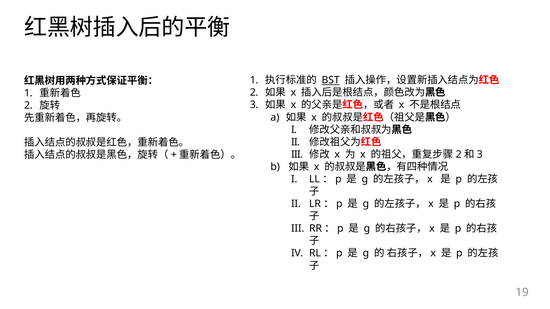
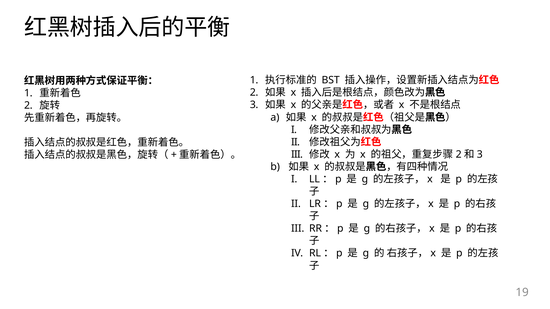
BST underline: present -> none
